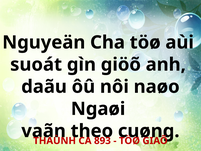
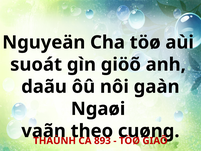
naøo: naøo -> gaàn
